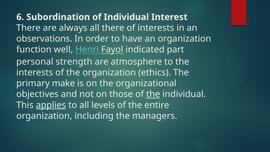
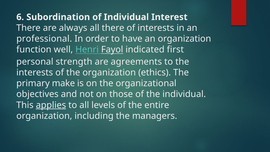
observations: observations -> professional
part: part -> first
atmosphere: atmosphere -> agreements
the at (153, 94) underline: present -> none
